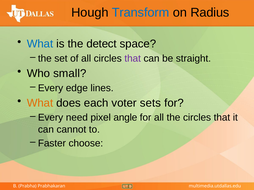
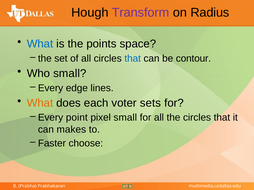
Transform colour: blue -> purple
detect: detect -> points
that at (133, 59) colour: purple -> blue
straight: straight -> contour
need: need -> point
pixel angle: angle -> small
cannot: cannot -> makes
